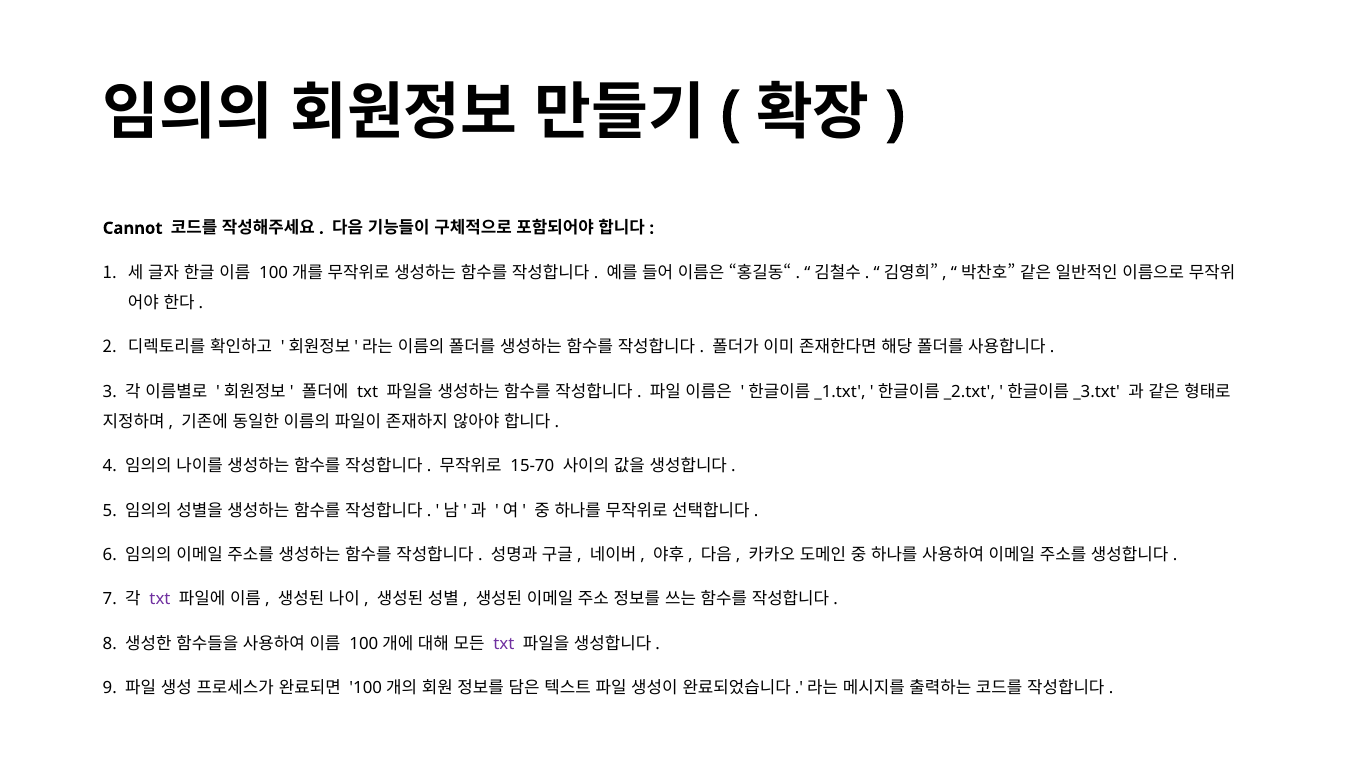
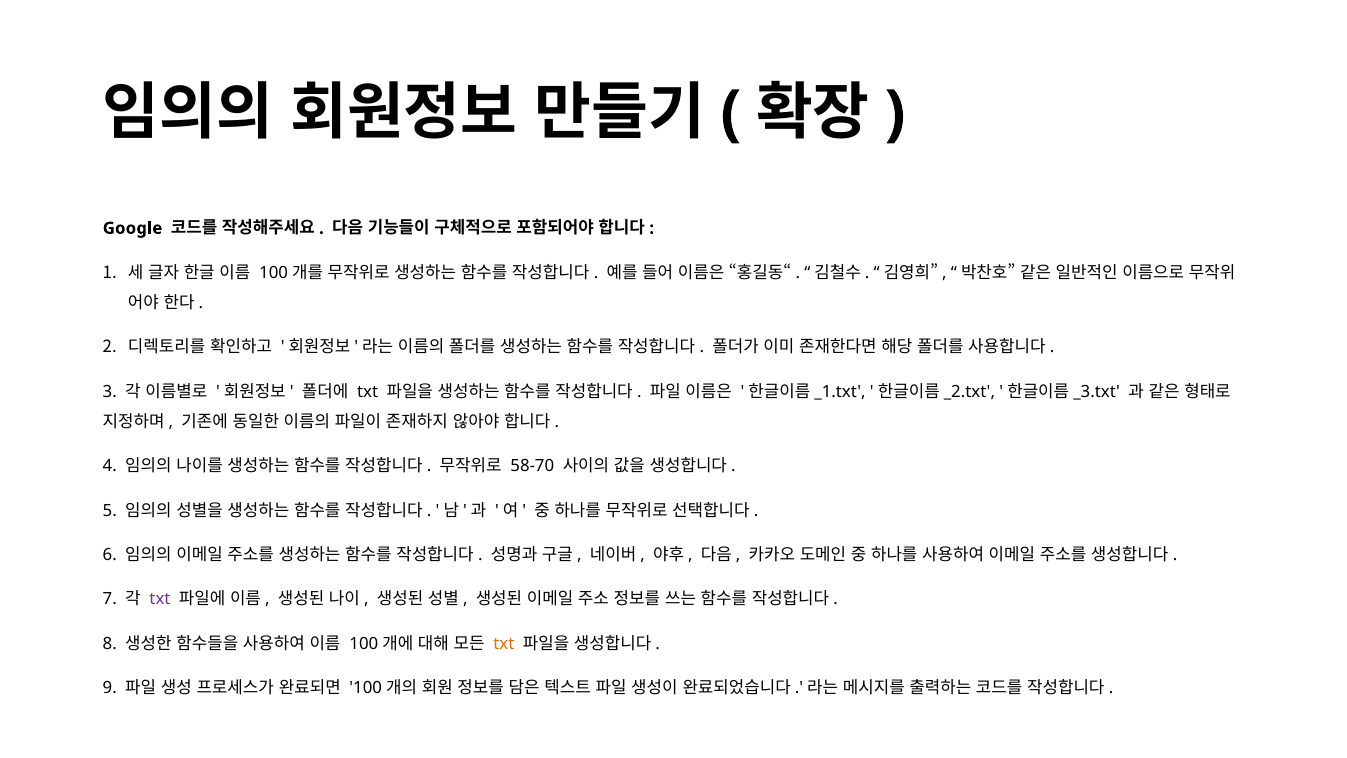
Cannot: Cannot -> Google
15-70: 15-70 -> 58-70
txt at (504, 644) colour: purple -> orange
